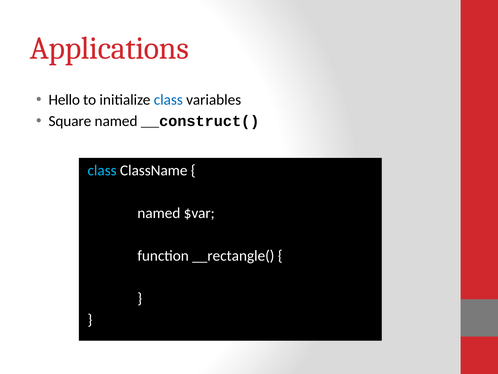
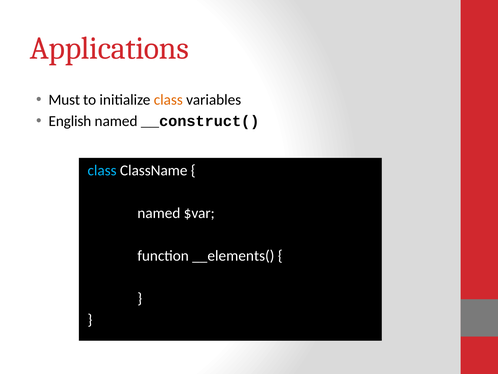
Hello: Hello -> Must
class at (168, 100) colour: blue -> orange
Square: Square -> English
__rectangle(: __rectangle( -> __elements(
